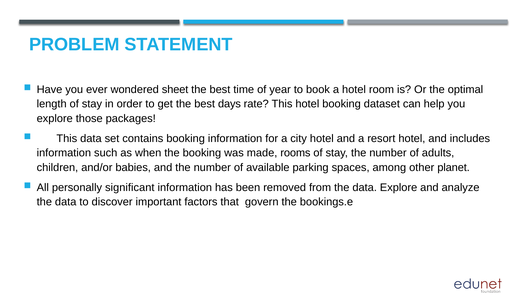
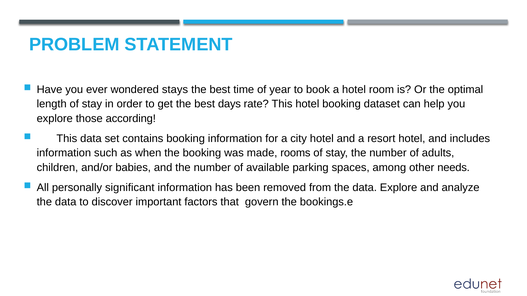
sheet: sheet -> stays
packages: packages -> according
planet: planet -> needs
